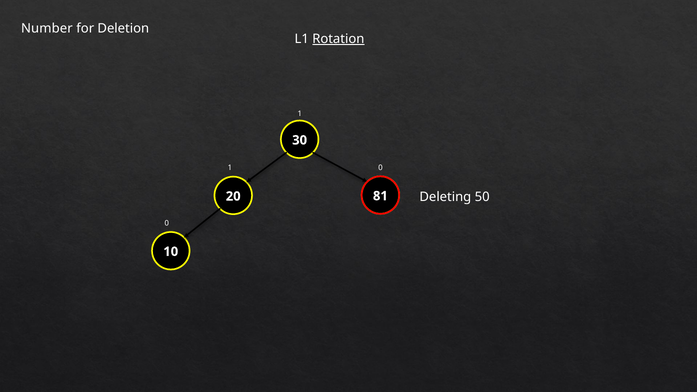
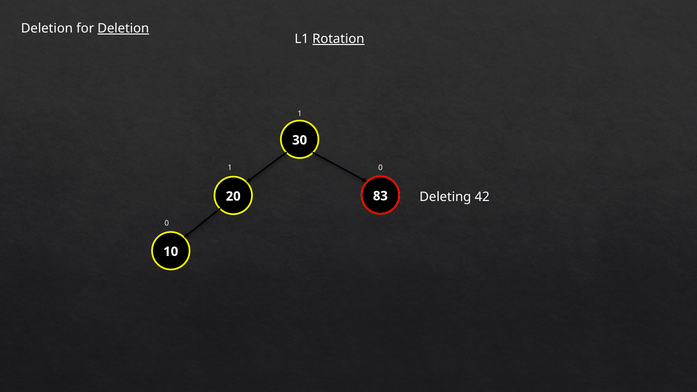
Number at (47, 28): Number -> Deletion
Deletion at (123, 28) underline: none -> present
50: 50 -> 42
81: 81 -> 83
